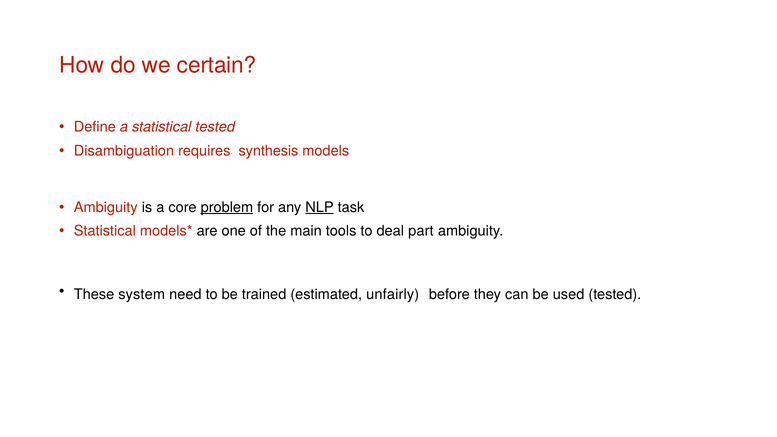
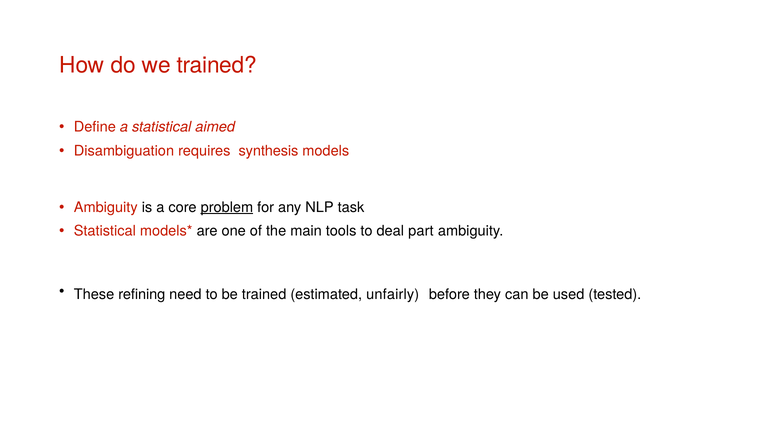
we certain: certain -> trained
statistical tested: tested -> aimed
NLP underline: present -> none
system: system -> refining
